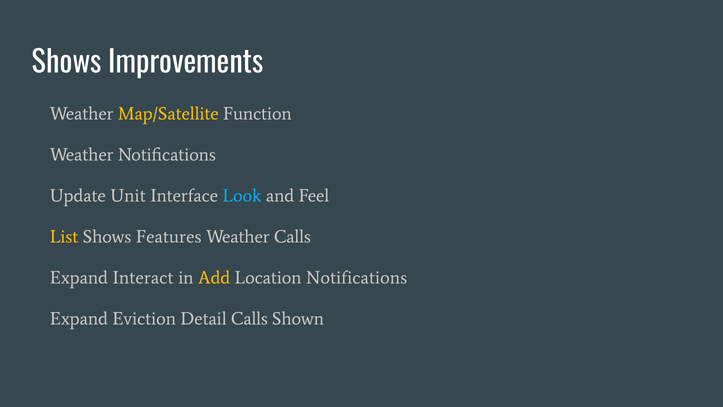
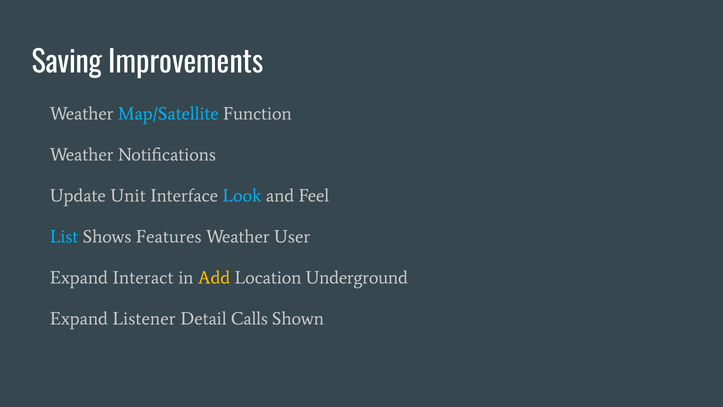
Shows at (67, 63): Shows -> Saving
Map/Satellite colour: yellow -> light blue
List colour: yellow -> light blue
Weather Calls: Calls -> User
Location Notifications: Notifications -> Underground
Eviction: Eviction -> Listener
